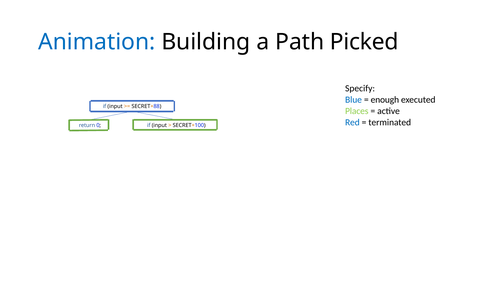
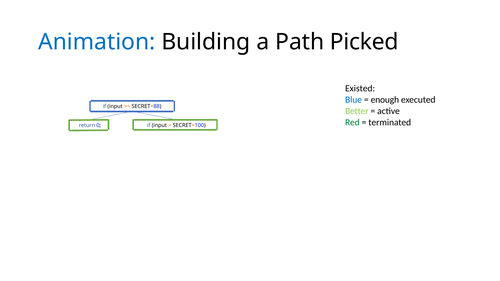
Specify: Specify -> Existed
Places: Places -> Better
Red colour: blue -> green
